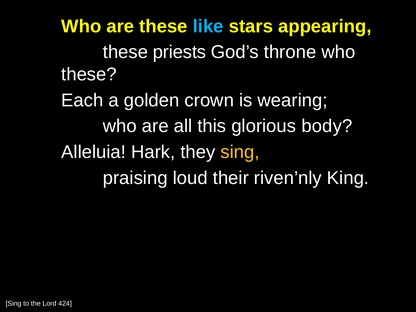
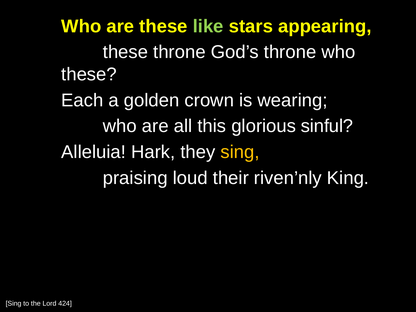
like colour: light blue -> light green
these priests: priests -> throne
body: body -> sinful
